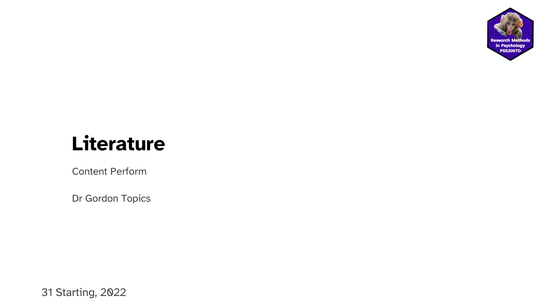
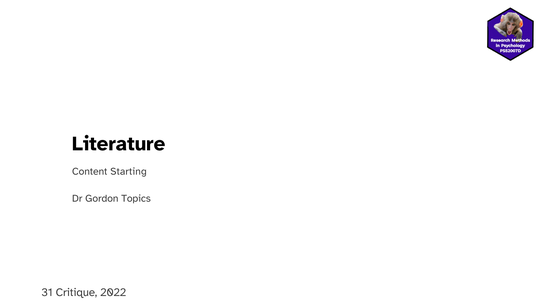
Perform: Perform -> Starting
Starting: Starting -> Critique
